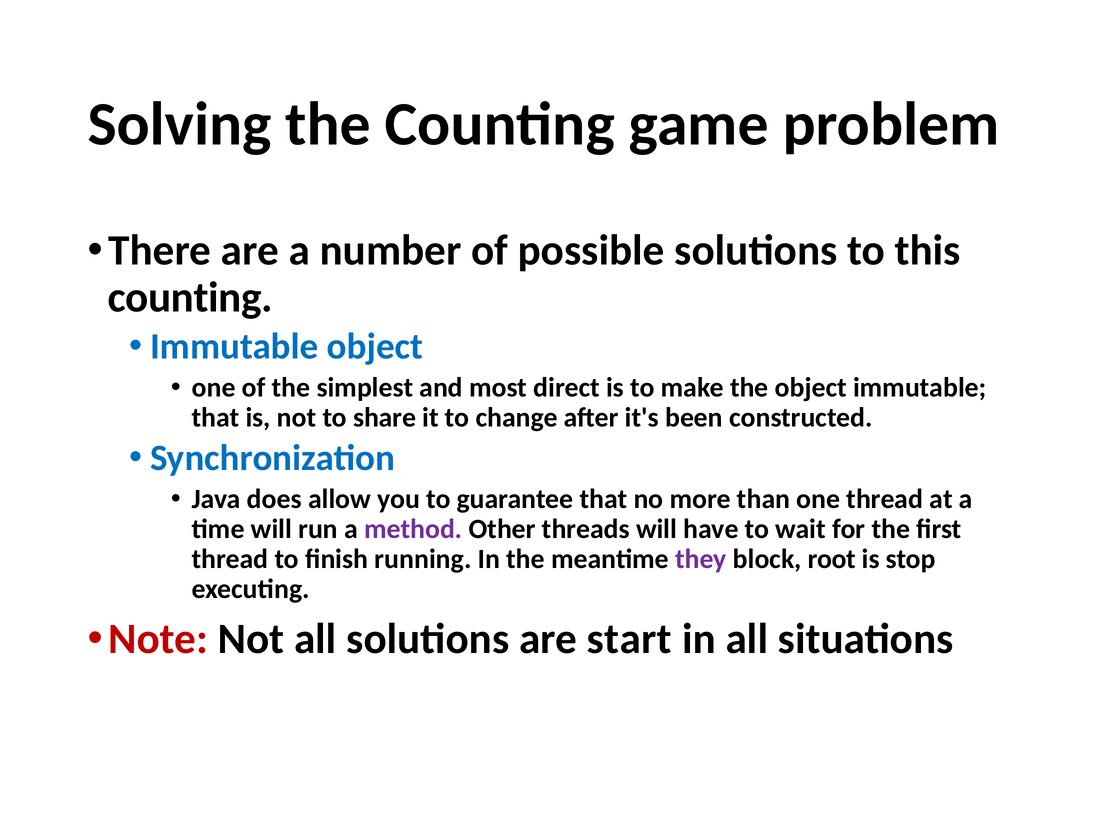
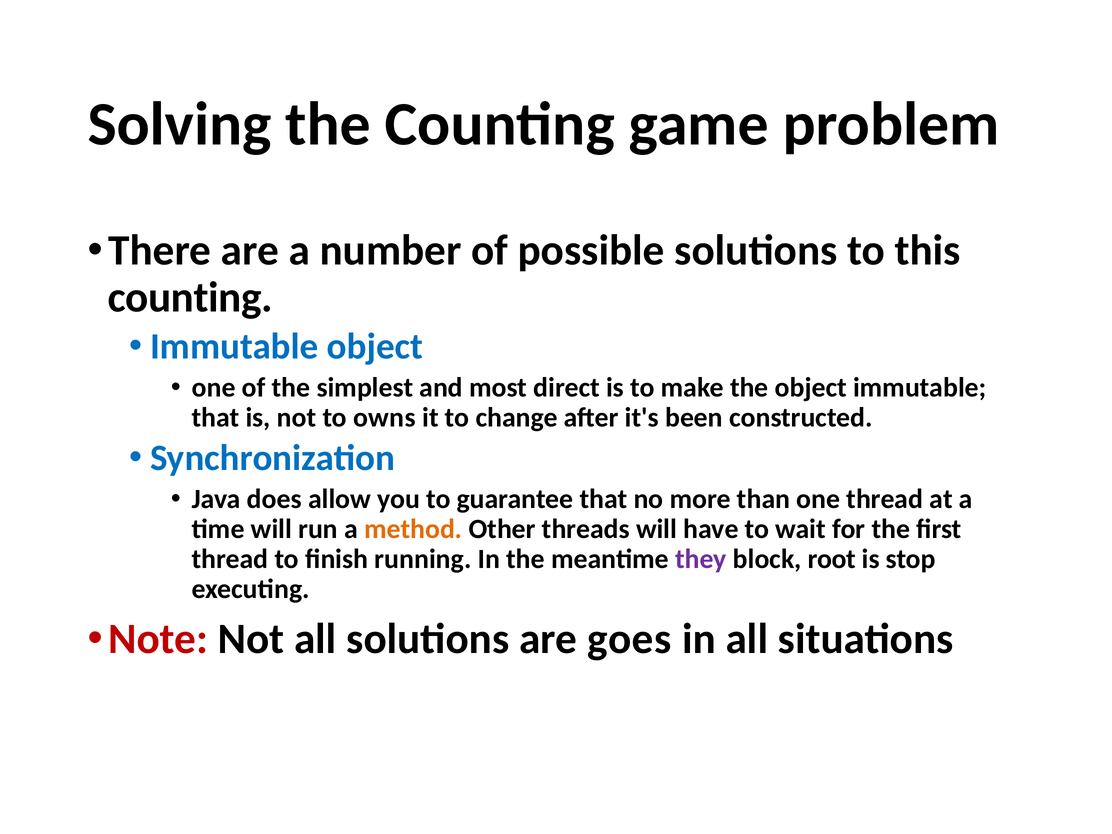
share: share -> owns
method colour: purple -> orange
start: start -> goes
